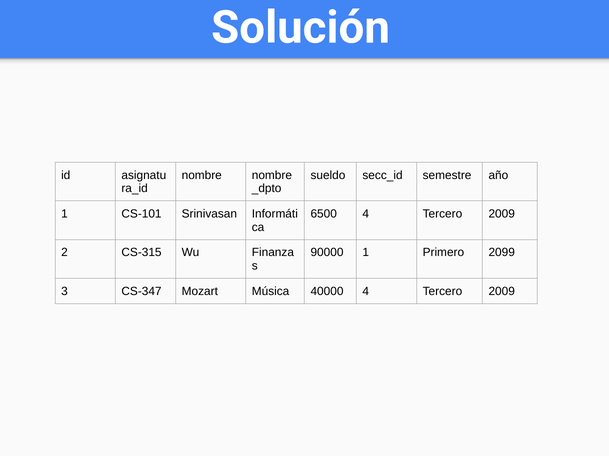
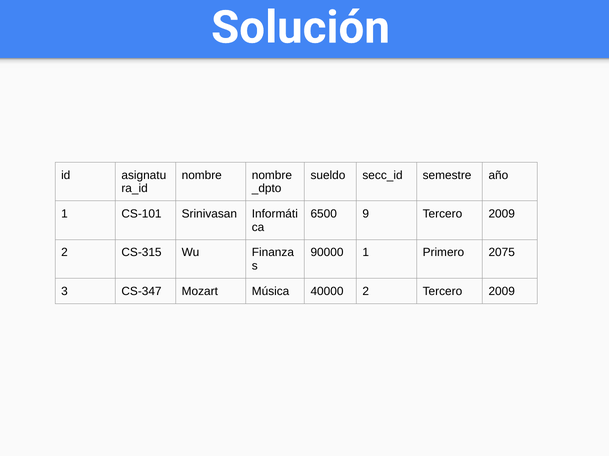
6500 4: 4 -> 9
2099: 2099 -> 2075
40000 4: 4 -> 2
